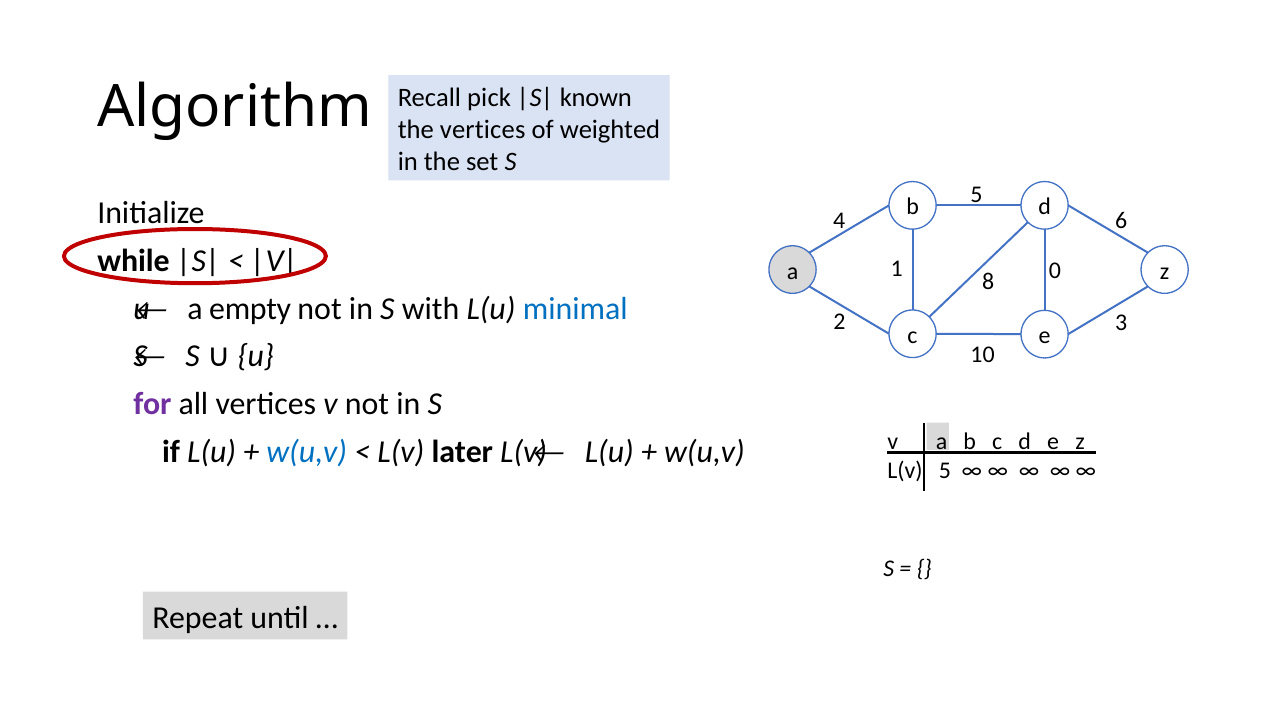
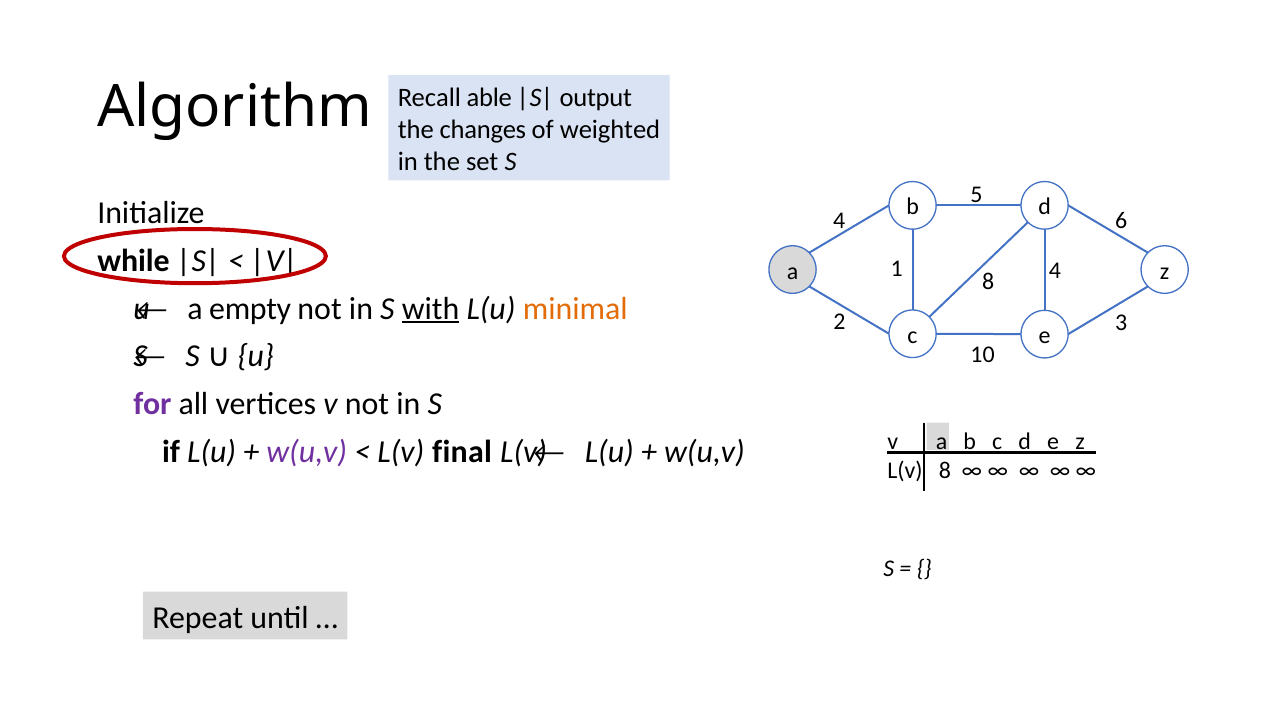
pick: pick -> able
known: known -> output
the vertices: vertices -> changes
8 0: 0 -> 4
with underline: none -> present
minimal colour: blue -> orange
w(u,v at (307, 452) colour: blue -> purple
later: later -> final
L(v 5: 5 -> 8
